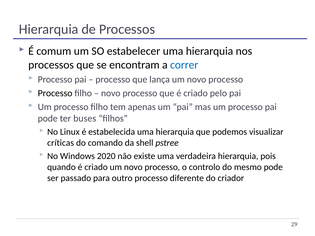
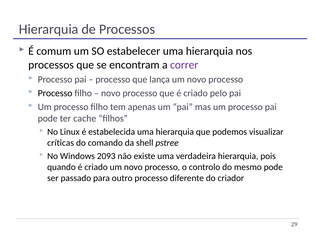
correr colour: blue -> purple
buses: buses -> cache
2020: 2020 -> 2093
